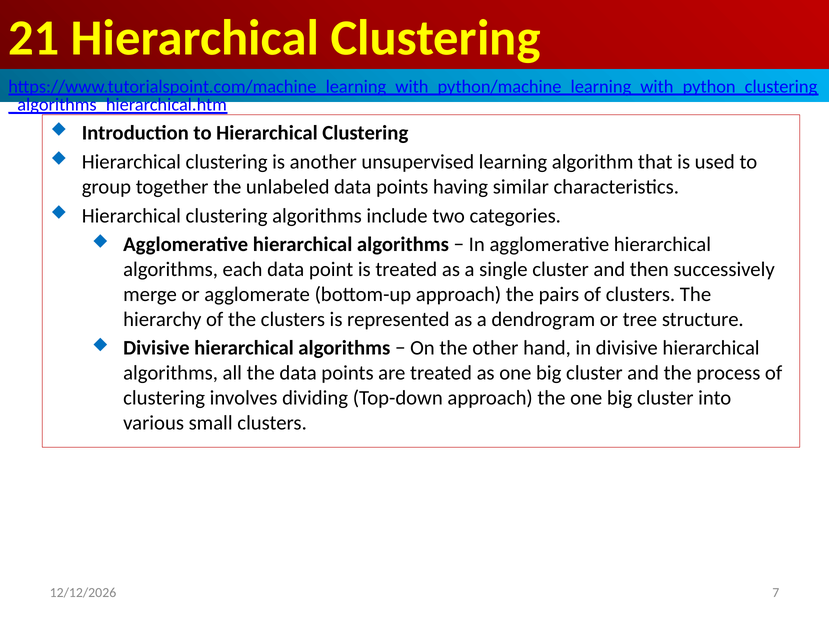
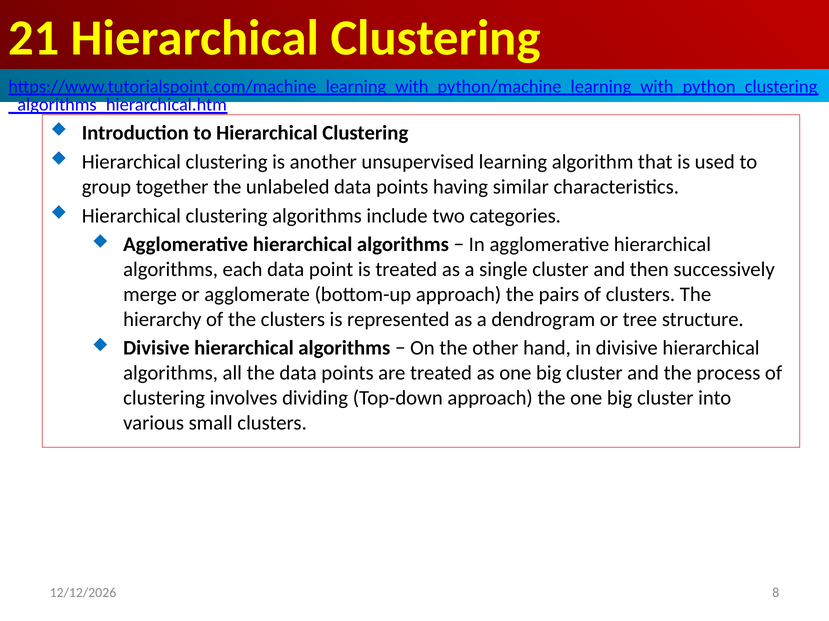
7: 7 -> 8
